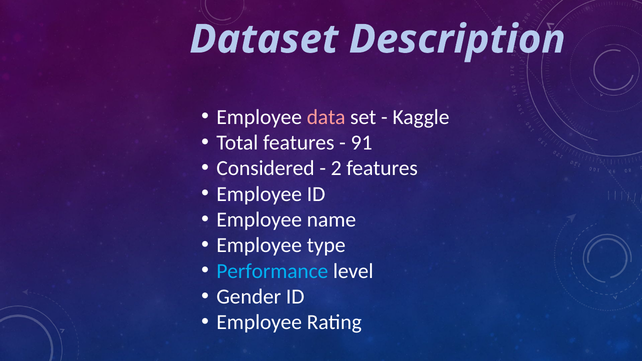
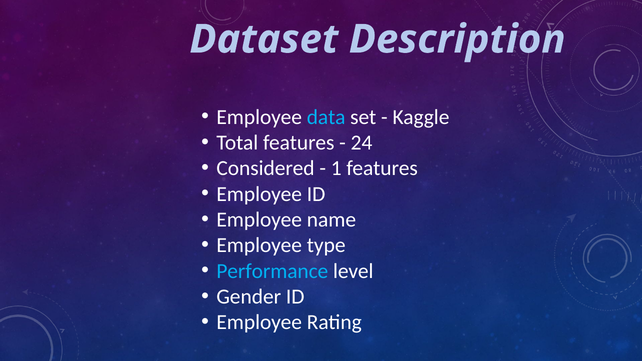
data colour: pink -> light blue
91: 91 -> 24
2: 2 -> 1
